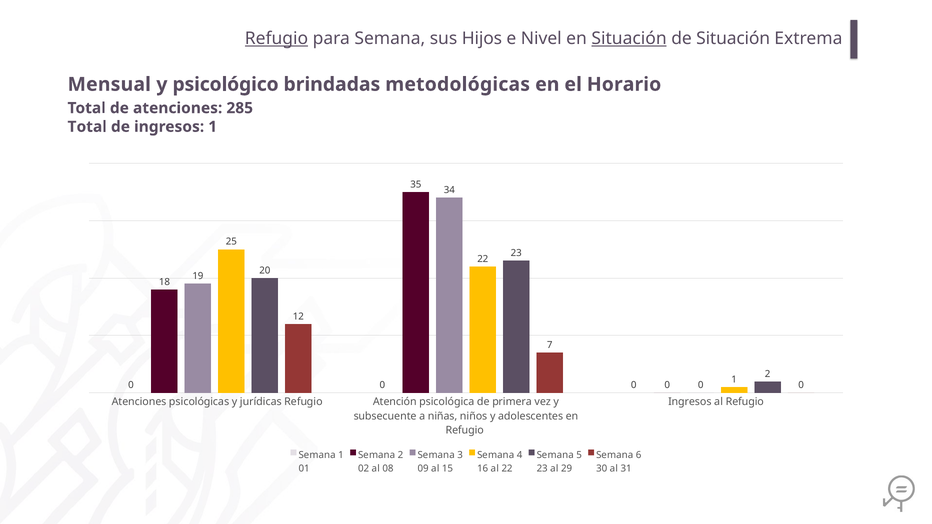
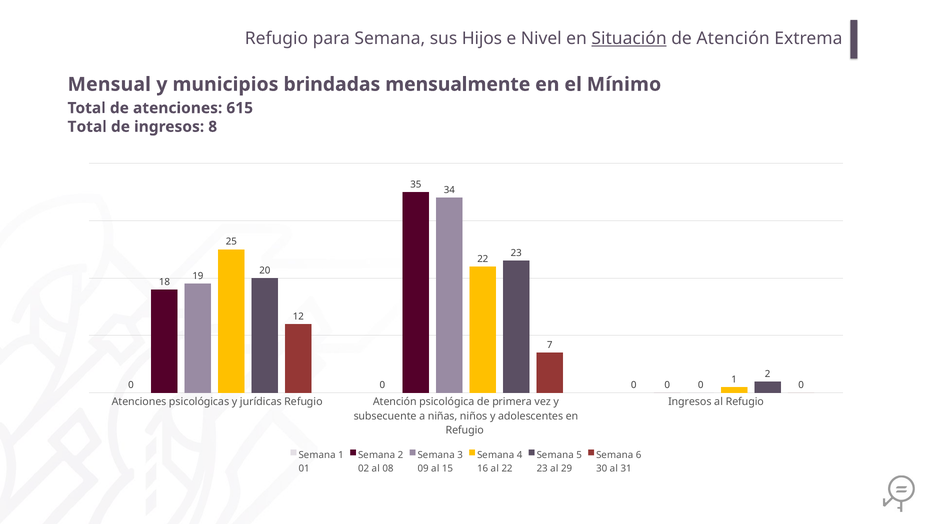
Refugio at (276, 39) underline: present -> none
de Situación: Situación -> Atención
psicológico: psicológico -> municipios
metodológicas: metodológicas -> mensualmente
Horario: Horario -> Mínimo
285: 285 -> 615
ingresos 1: 1 -> 8
